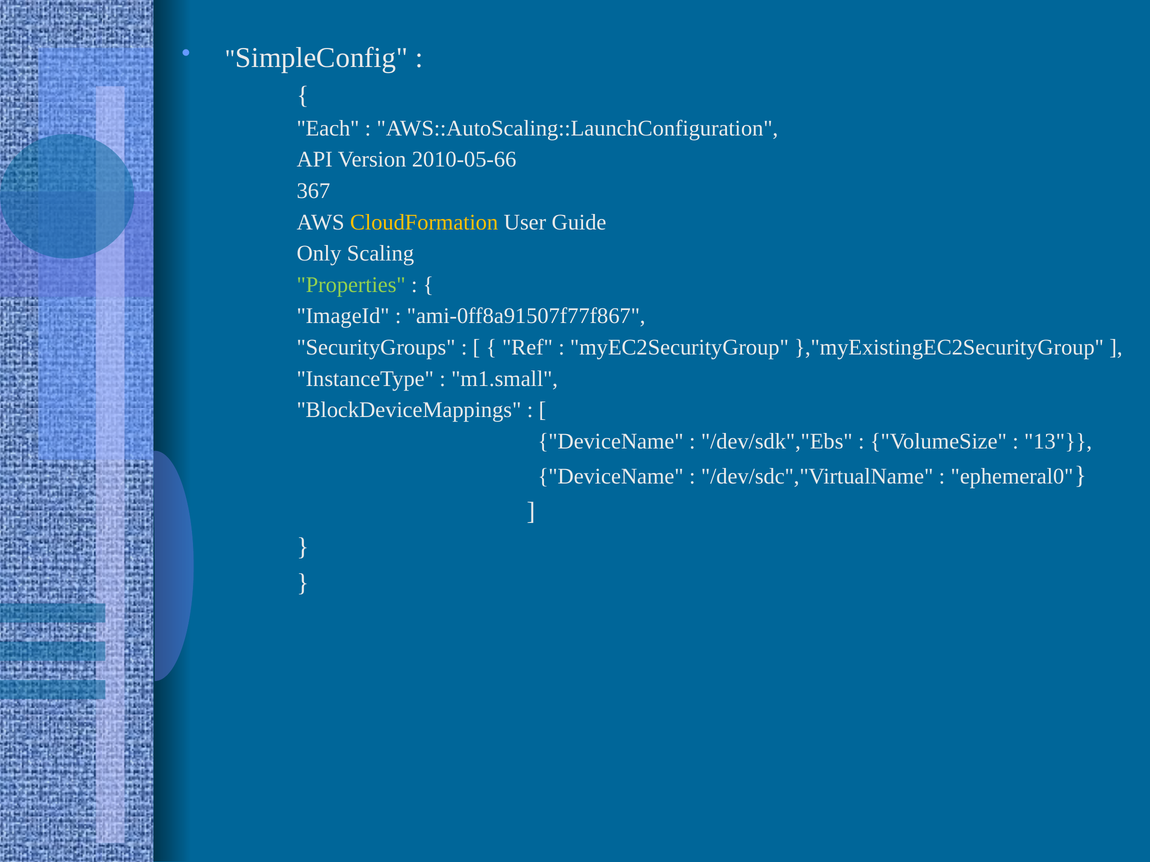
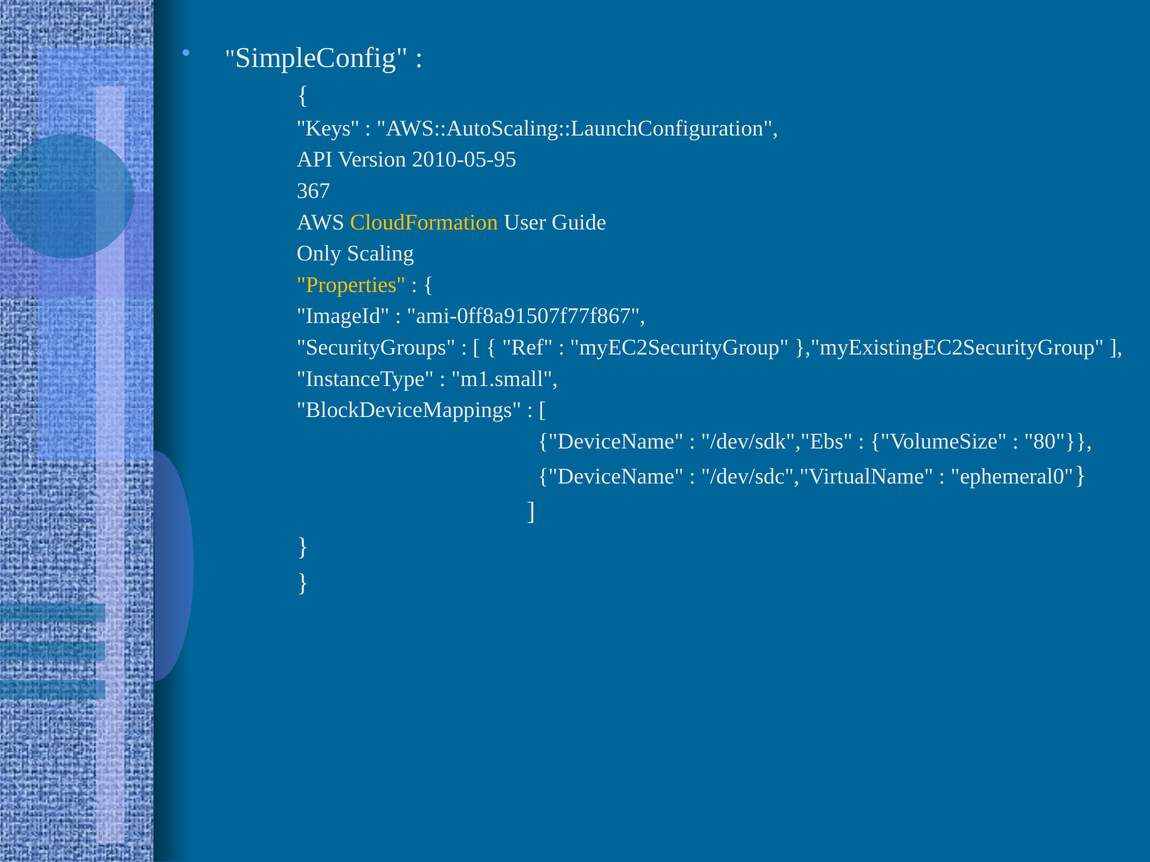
Each: Each -> Keys
2010-05-66: 2010-05-66 -> 2010-05-95
Properties colour: light green -> yellow
13: 13 -> 80
